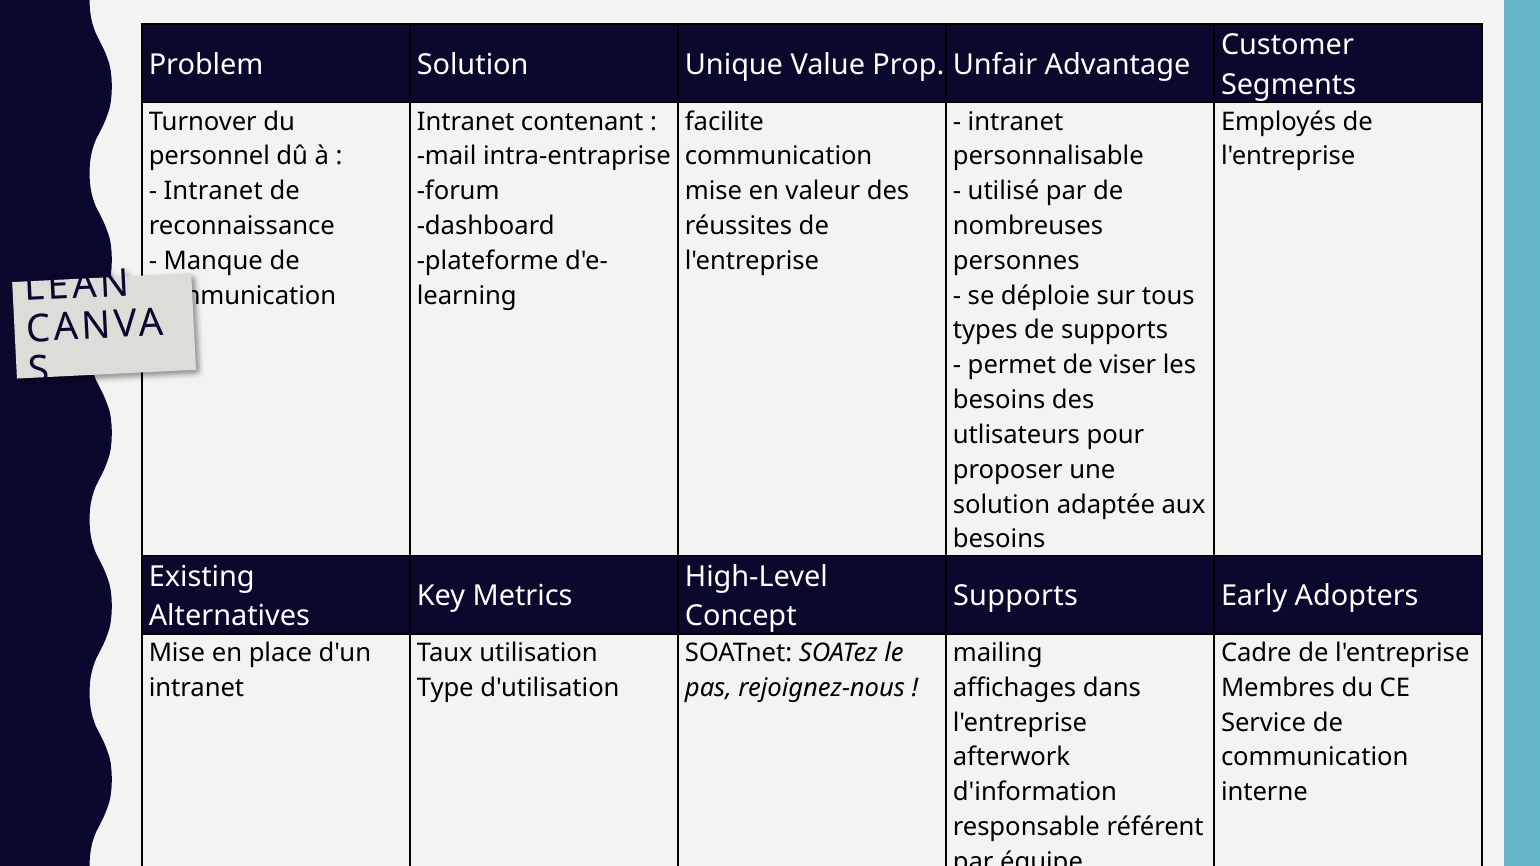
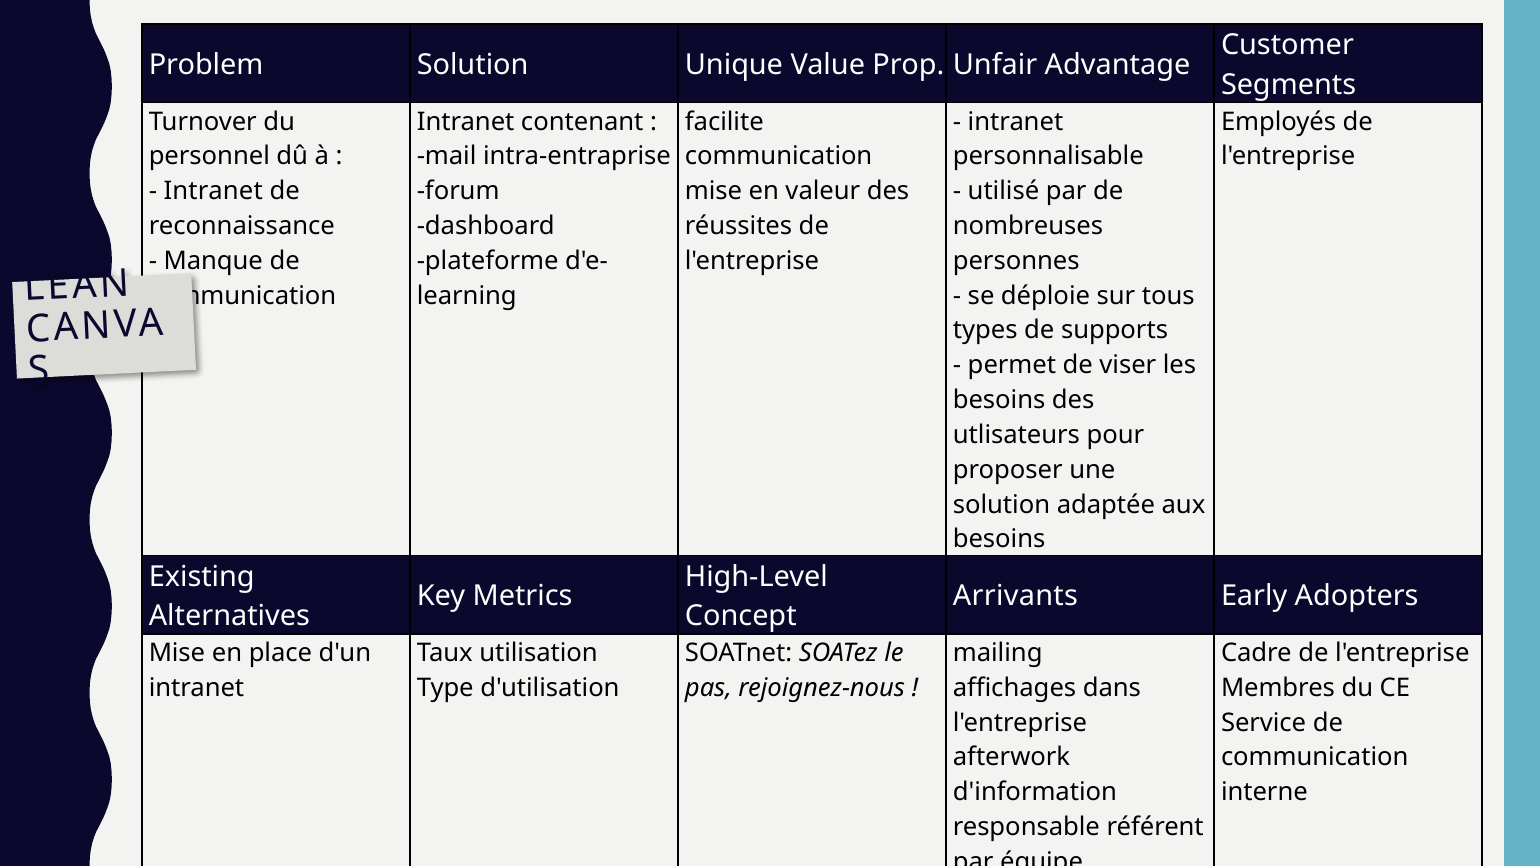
Supports at (1015, 597): Supports -> Arrivants
